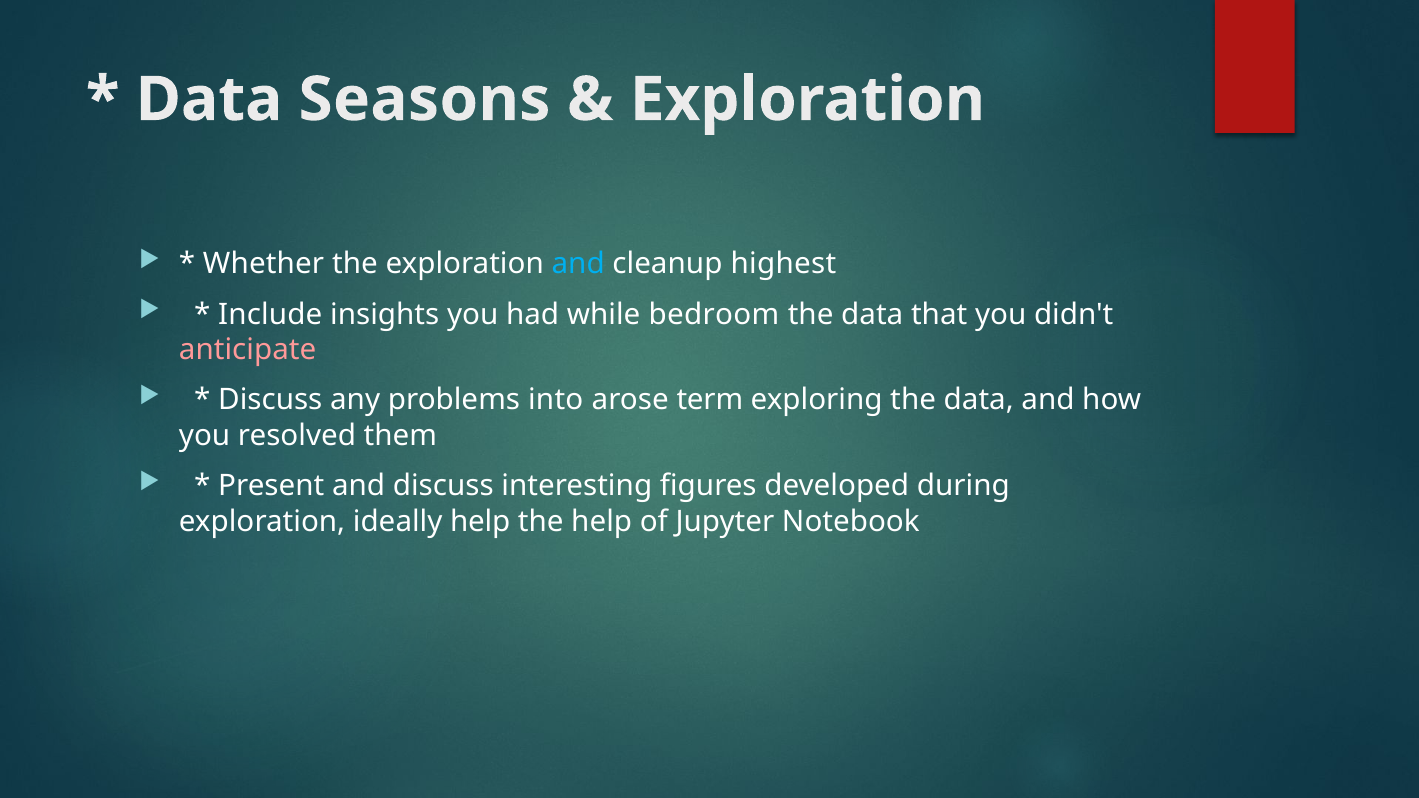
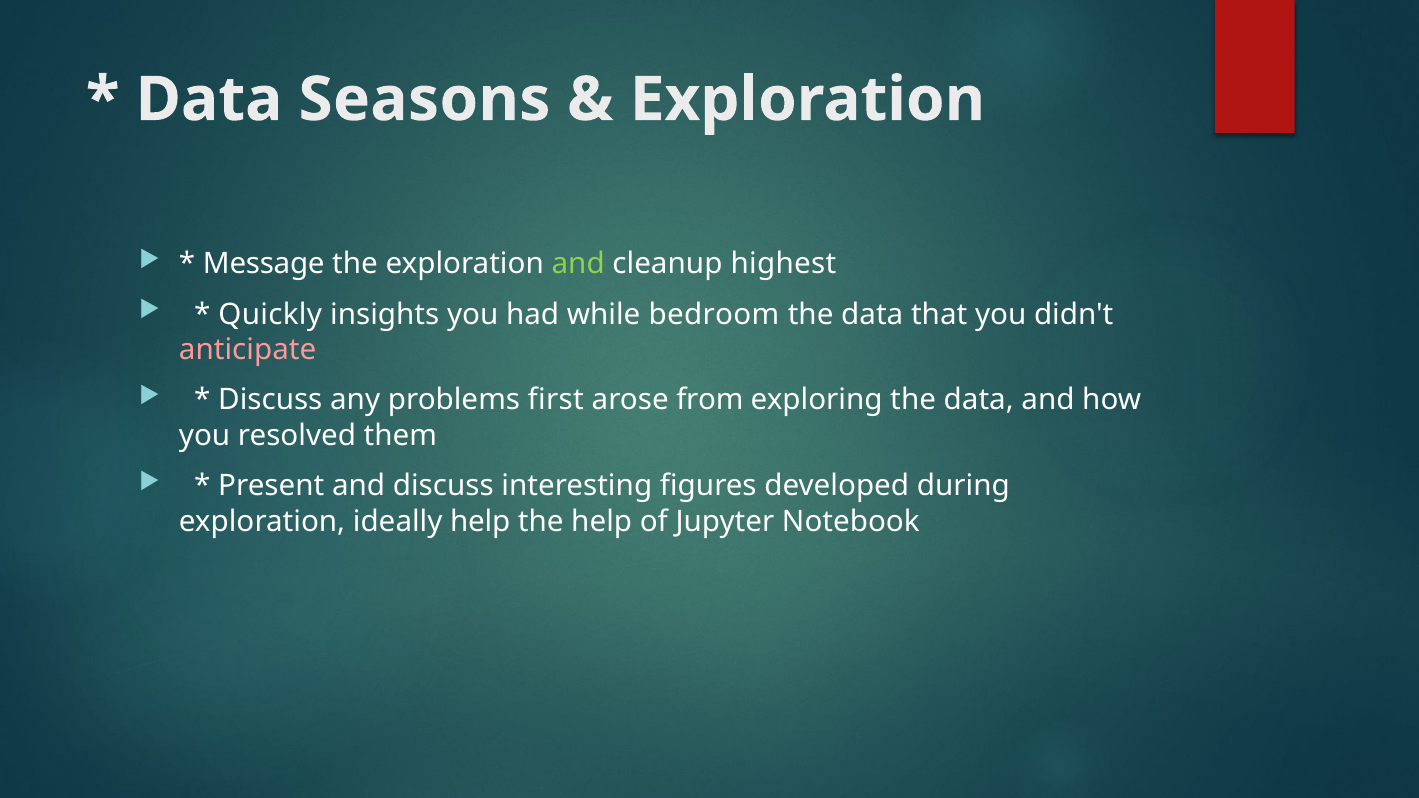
Whether: Whether -> Message
and at (578, 264) colour: light blue -> light green
Include: Include -> Quickly
into: into -> first
term: term -> from
